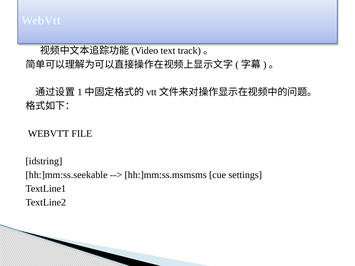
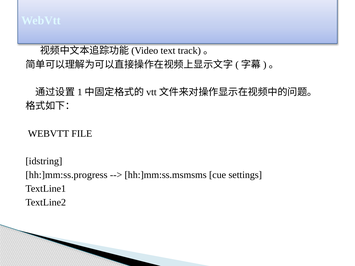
hh:]mm:ss.seekable: hh:]mm:ss.seekable -> hh:]mm:ss.progress
